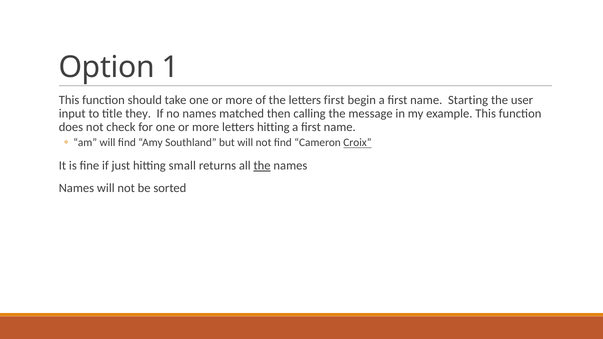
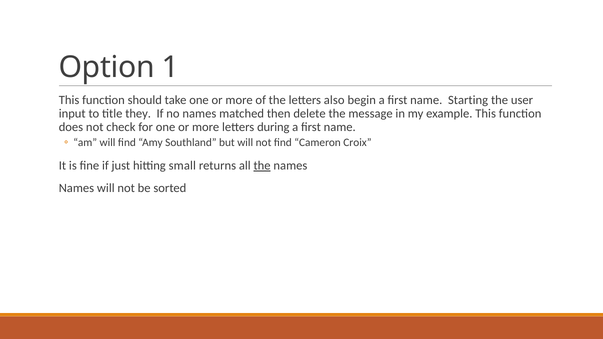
letters first: first -> also
calling: calling -> delete
letters hitting: hitting -> during
Croix underline: present -> none
